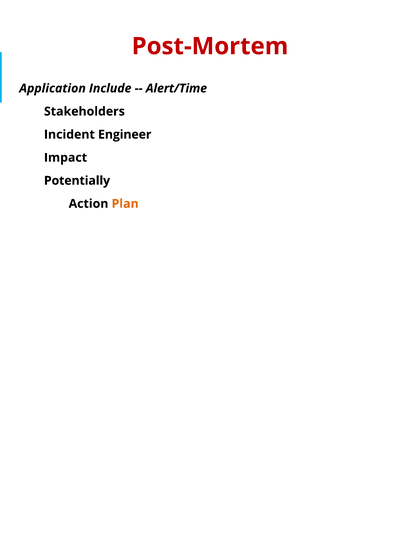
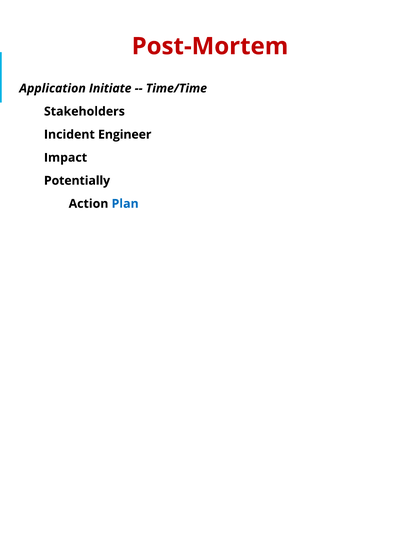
Include: Include -> Initiate
Alert/Time: Alert/Time -> Time/Time
Plan colour: orange -> blue
